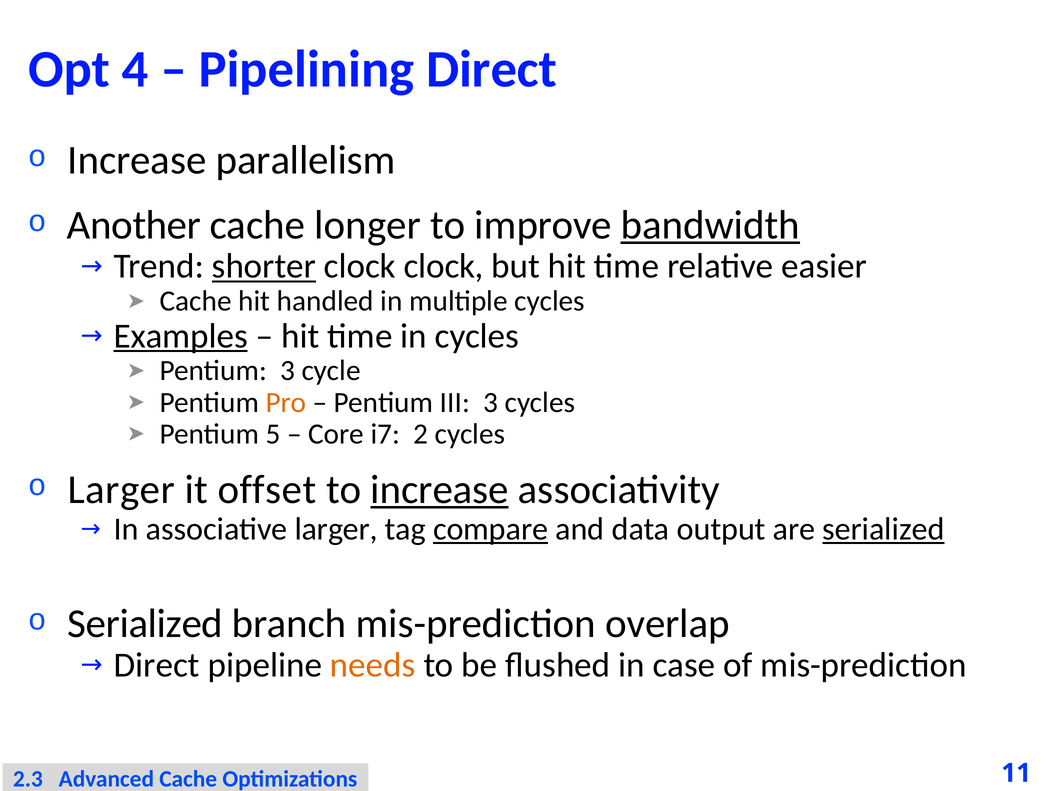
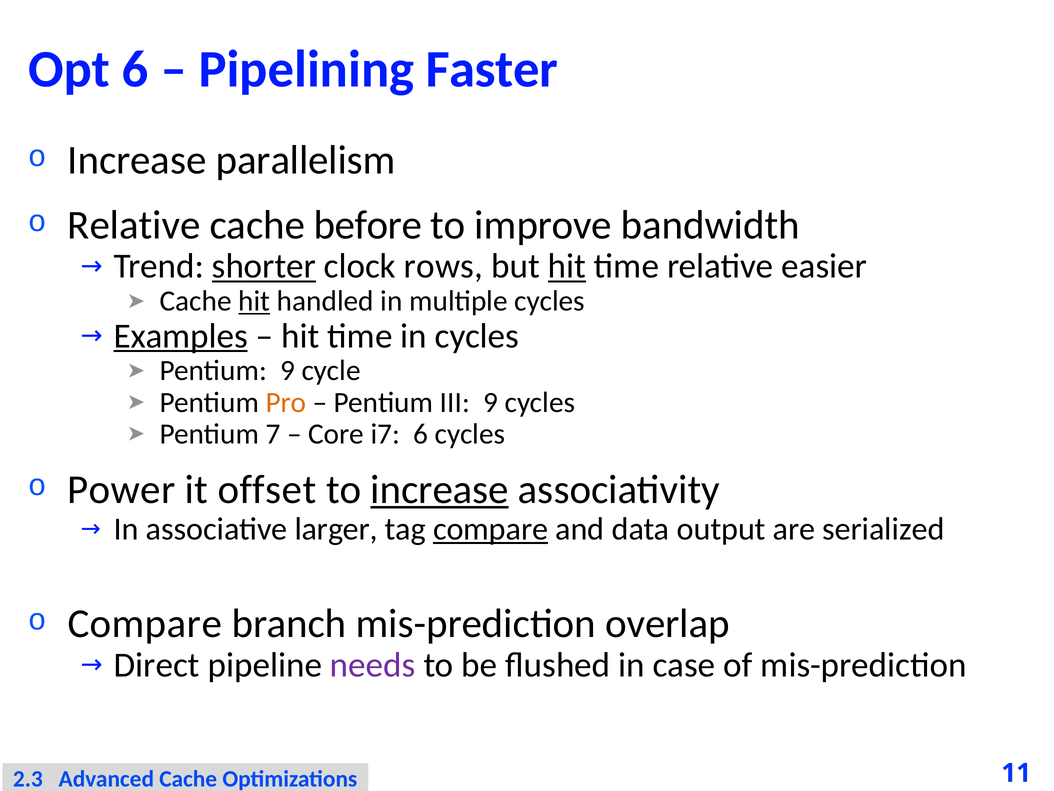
Opt 4: 4 -> 6
Pipelining Direct: Direct -> Faster
Another at (134, 225): Another -> Relative
longer: longer -> before
bandwidth underline: present -> none
clock clock: clock -> rows
hit at (567, 266) underline: none -> present
hit at (254, 301) underline: none -> present
Pentium 3: 3 -> 9
III 3: 3 -> 9
5: 5 -> 7
i7 2: 2 -> 6
Larger at (121, 489): Larger -> Power
serialized at (883, 529) underline: present -> none
Serialized at (145, 623): Serialized -> Compare
needs colour: orange -> purple
